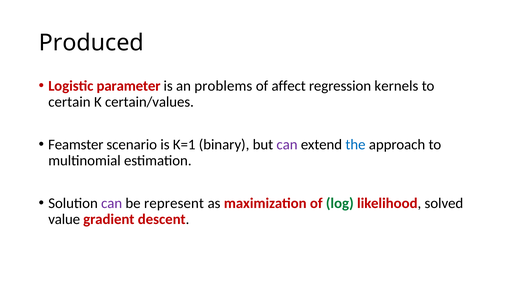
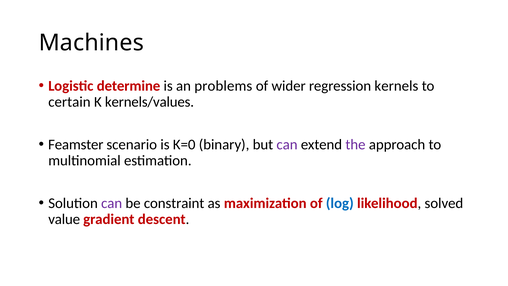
Produced: Produced -> Machines
parameter: parameter -> determine
affect: affect -> wider
certain/values: certain/values -> kernels/values
K=1: K=1 -> K=0
the colour: blue -> purple
represent: represent -> constraint
log colour: green -> blue
